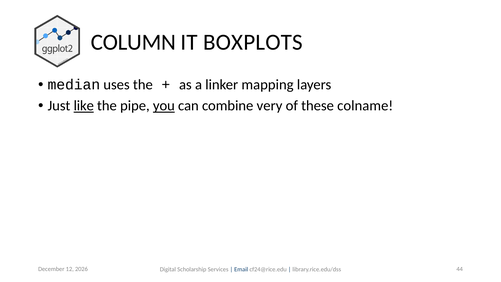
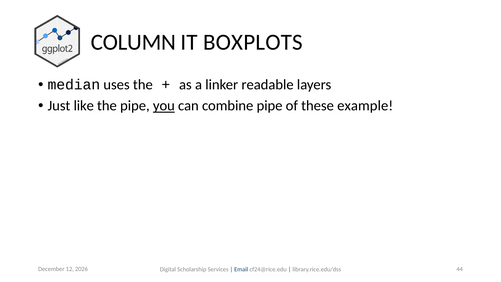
mapping: mapping -> readable
like underline: present -> none
combine very: very -> pipe
colname: colname -> example
